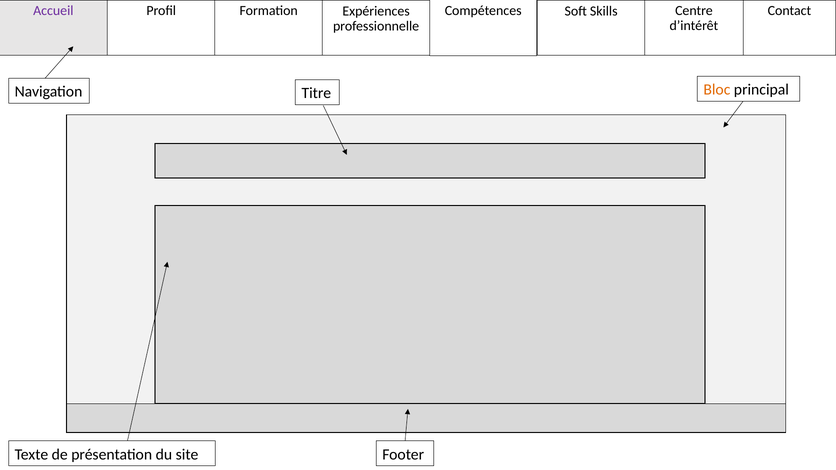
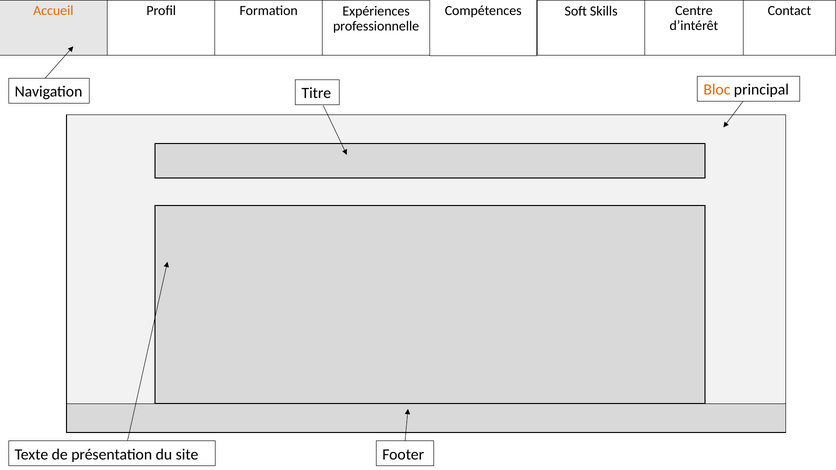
Accueil colour: purple -> orange
